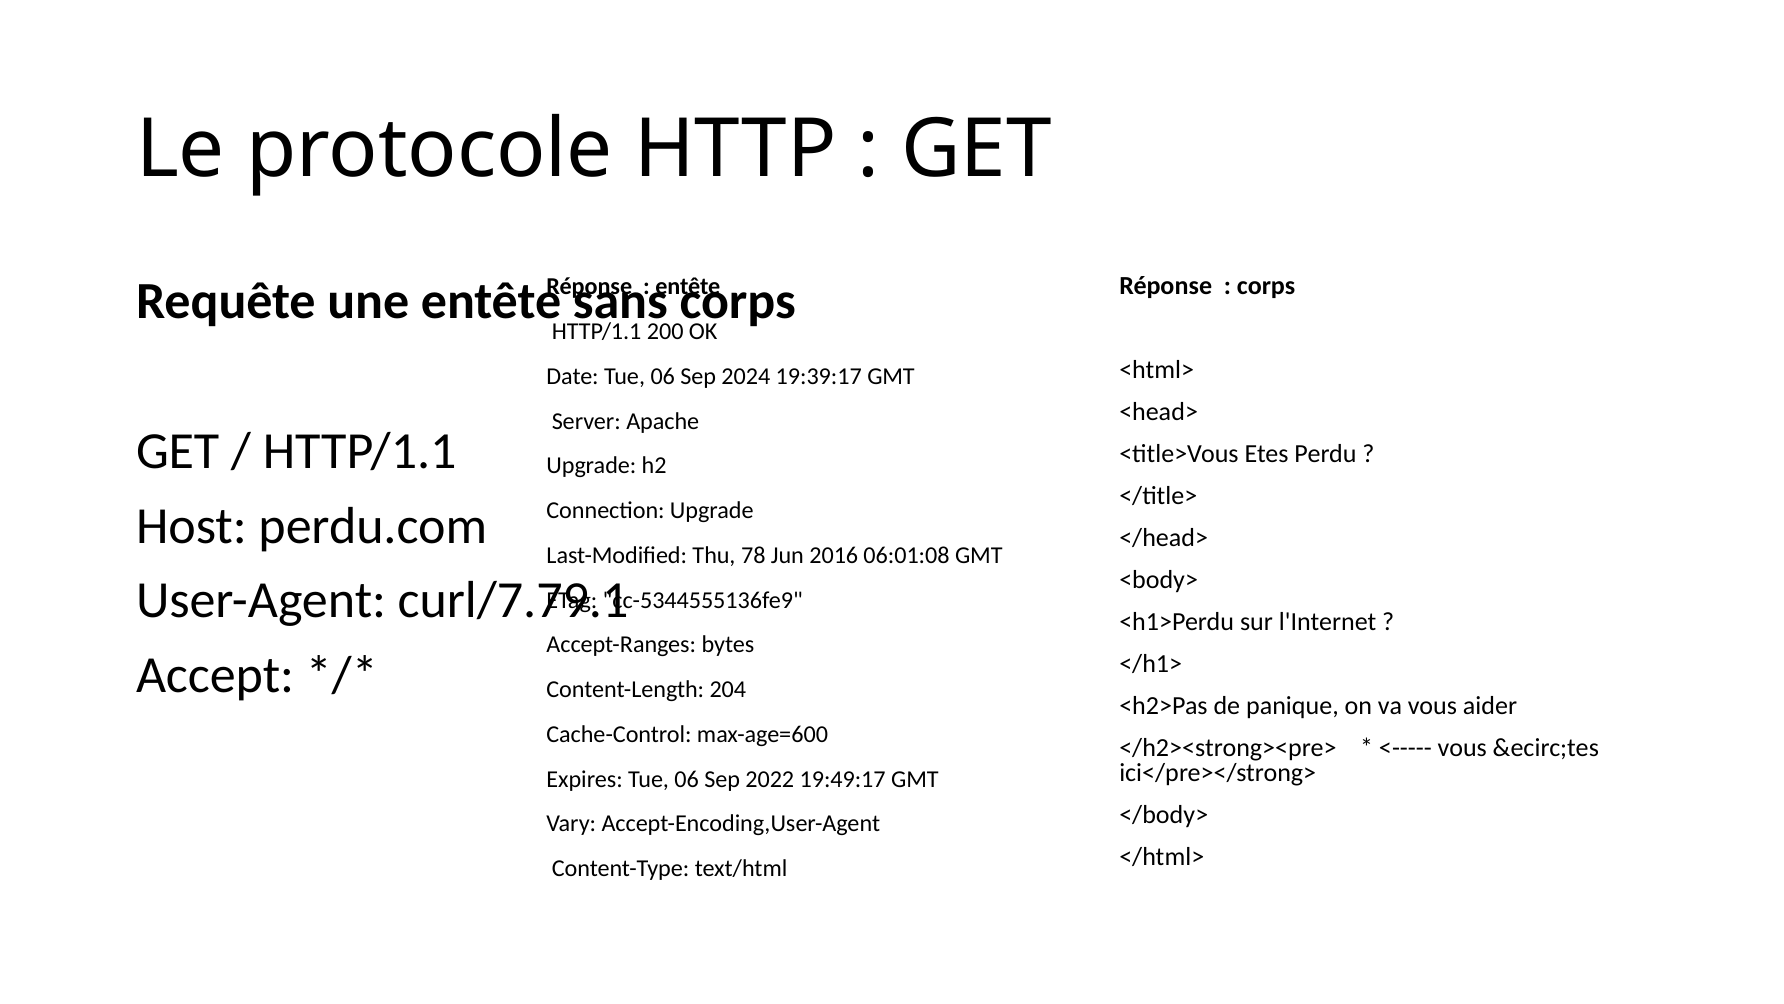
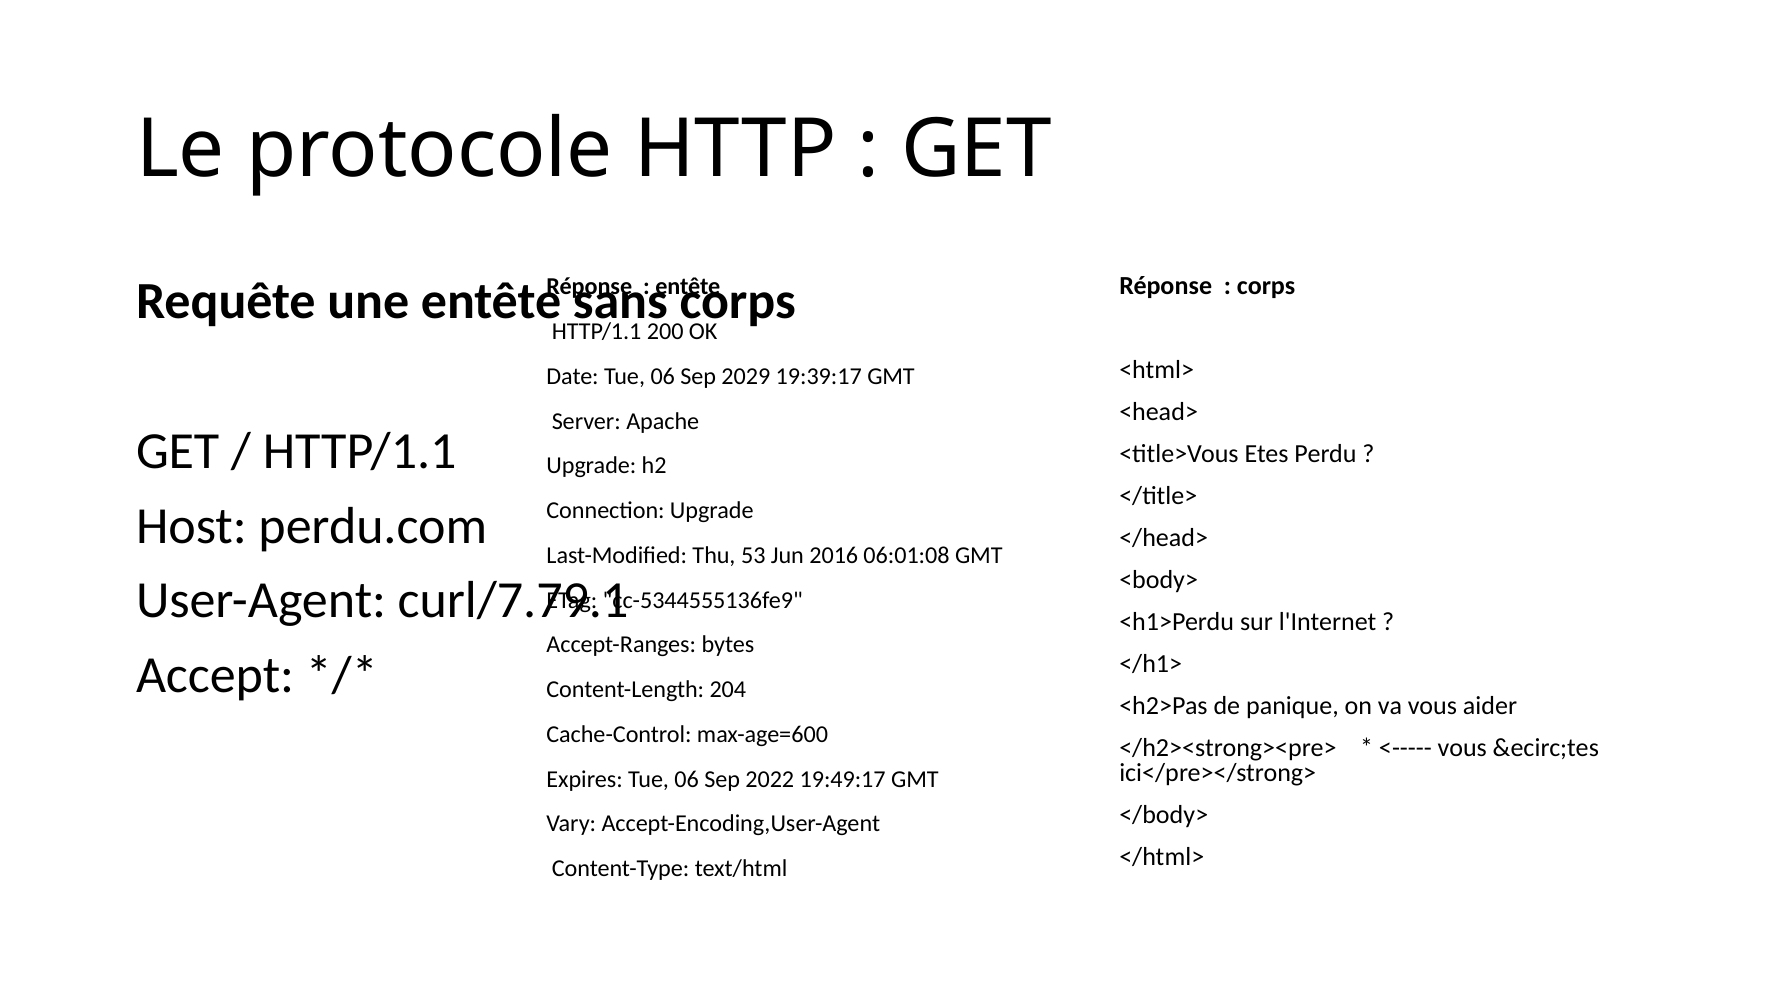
2024: 2024 -> 2029
78: 78 -> 53
